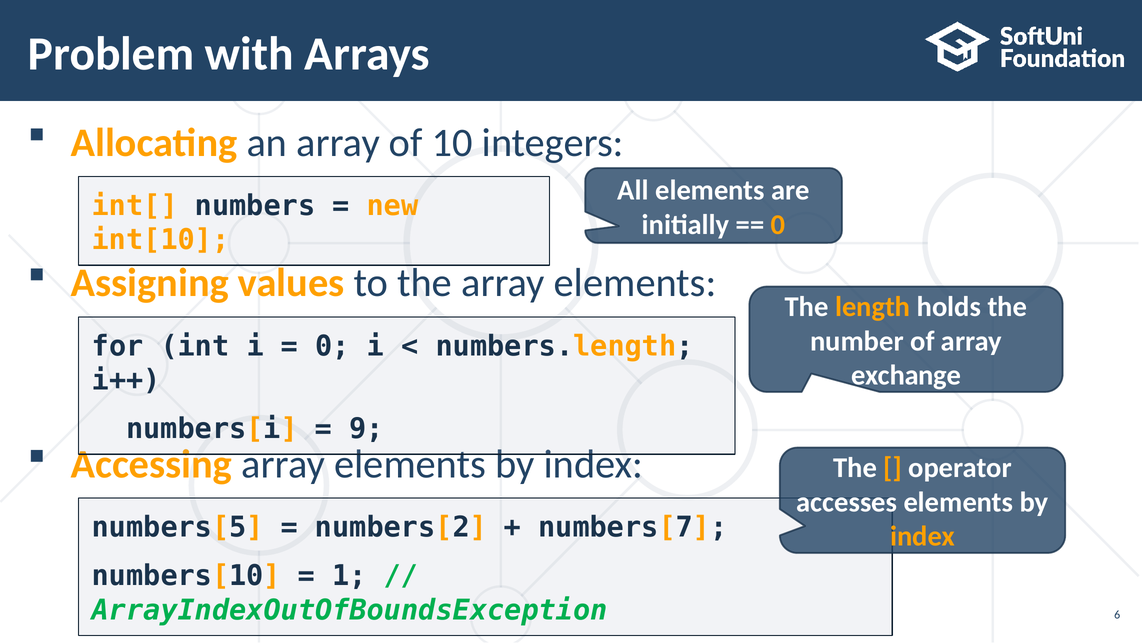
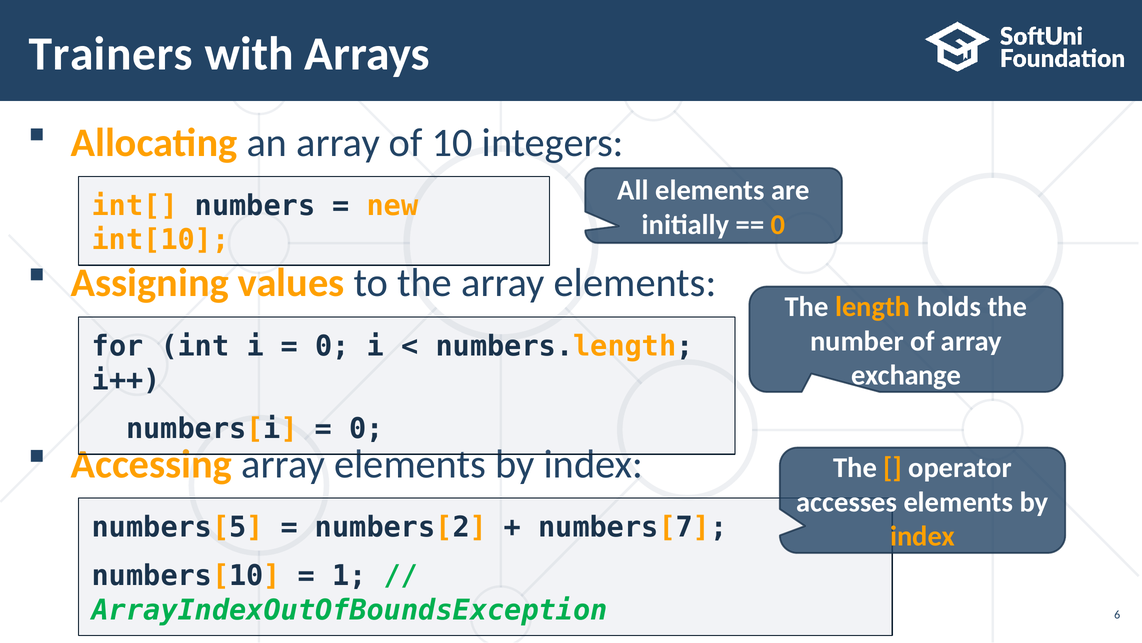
Problem: Problem -> Trainers
9 at (366, 429): 9 -> 0
